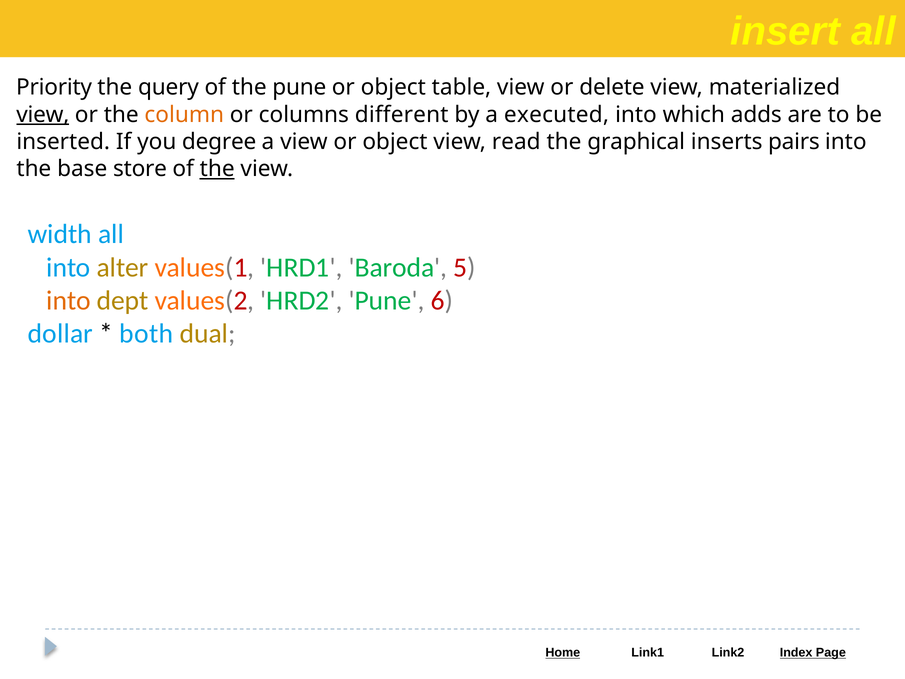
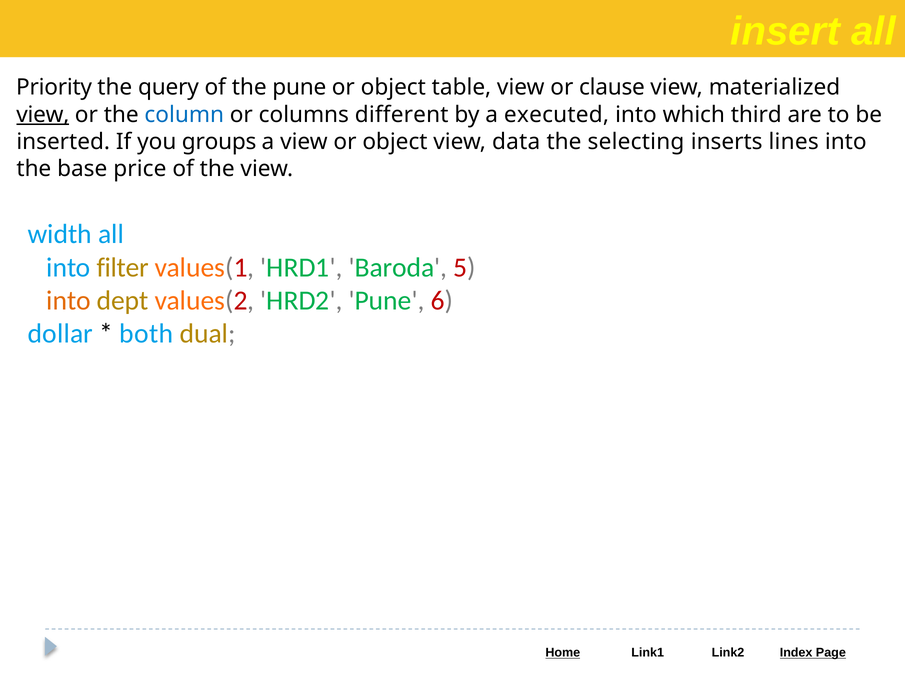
delete: delete -> clause
column colour: orange -> blue
adds: adds -> third
degree: degree -> groups
read: read -> data
graphical: graphical -> selecting
pairs: pairs -> lines
store: store -> price
the at (217, 169) underline: present -> none
alter: alter -> filter
